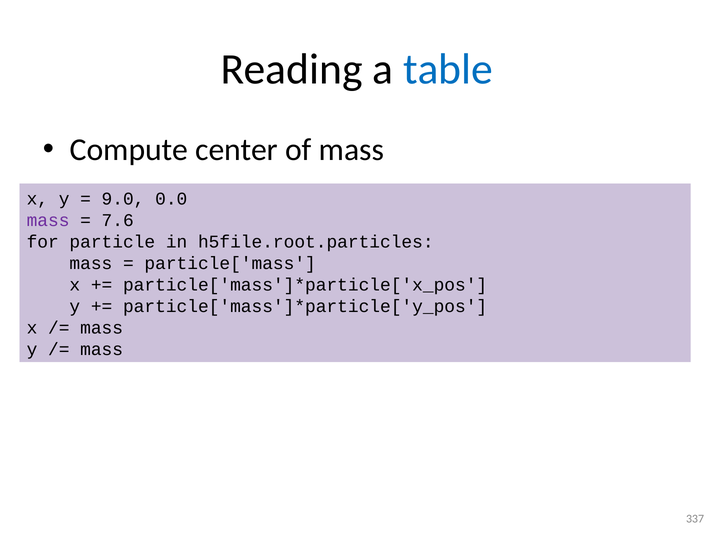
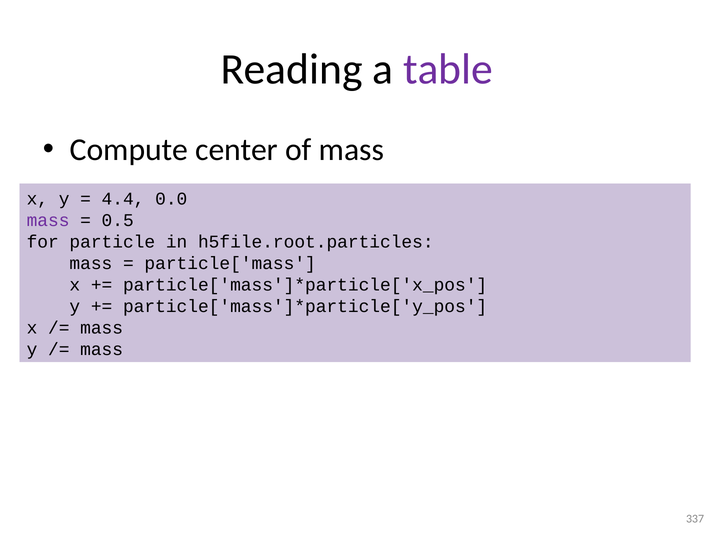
table colour: blue -> purple
9.0: 9.0 -> 4.4
7.6: 7.6 -> 0.5
